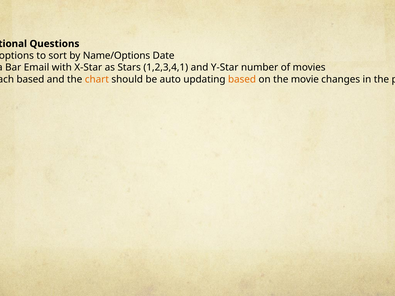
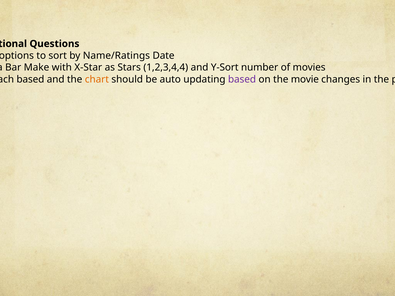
Name/Options: Name/Options -> Name/Ratings
Email: Email -> Make
1,2,3,4,1: 1,2,3,4,1 -> 1,2,3,4,4
Y-Star: Y-Star -> Y-Sort
based at (242, 79) colour: orange -> purple
